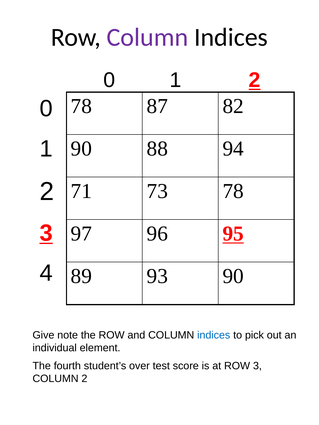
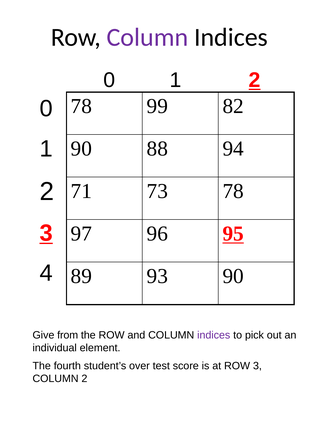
87: 87 -> 99
note: note -> from
indices at (214, 335) colour: blue -> purple
